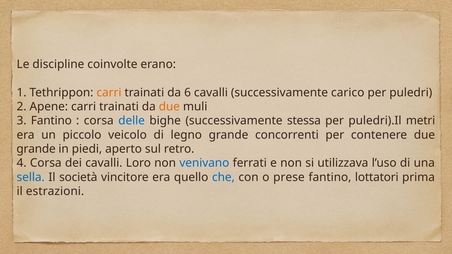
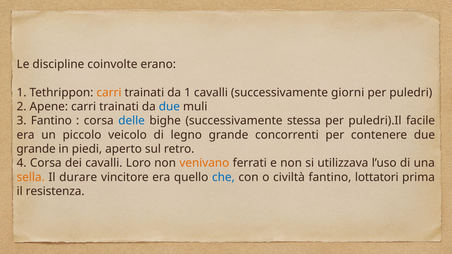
da 6: 6 -> 1
carico: carico -> giorni
due at (169, 107) colour: orange -> blue
metri: metri -> facile
venivano colour: blue -> orange
sella colour: blue -> orange
società: società -> durare
prese: prese -> civiltà
estrazioni: estrazioni -> resistenza
